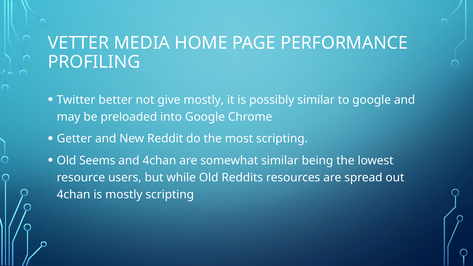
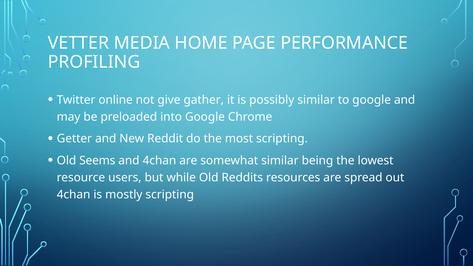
better: better -> online
give mostly: mostly -> gather
